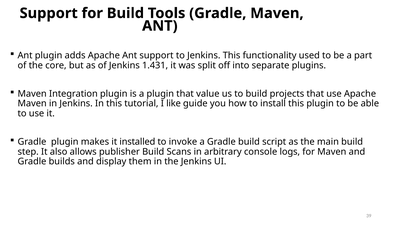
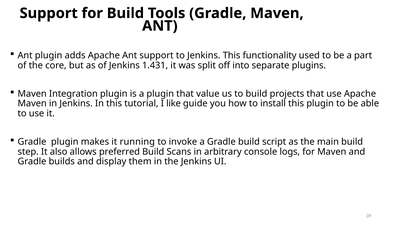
installed: installed -> running
publisher: publisher -> preferred
